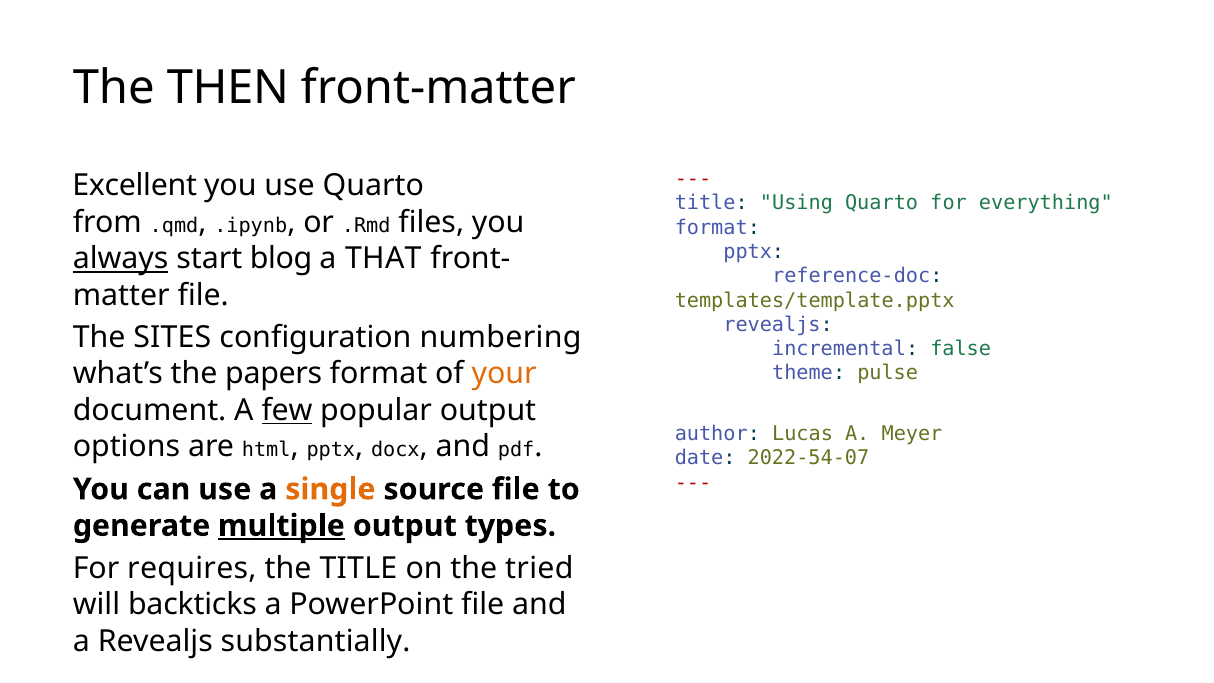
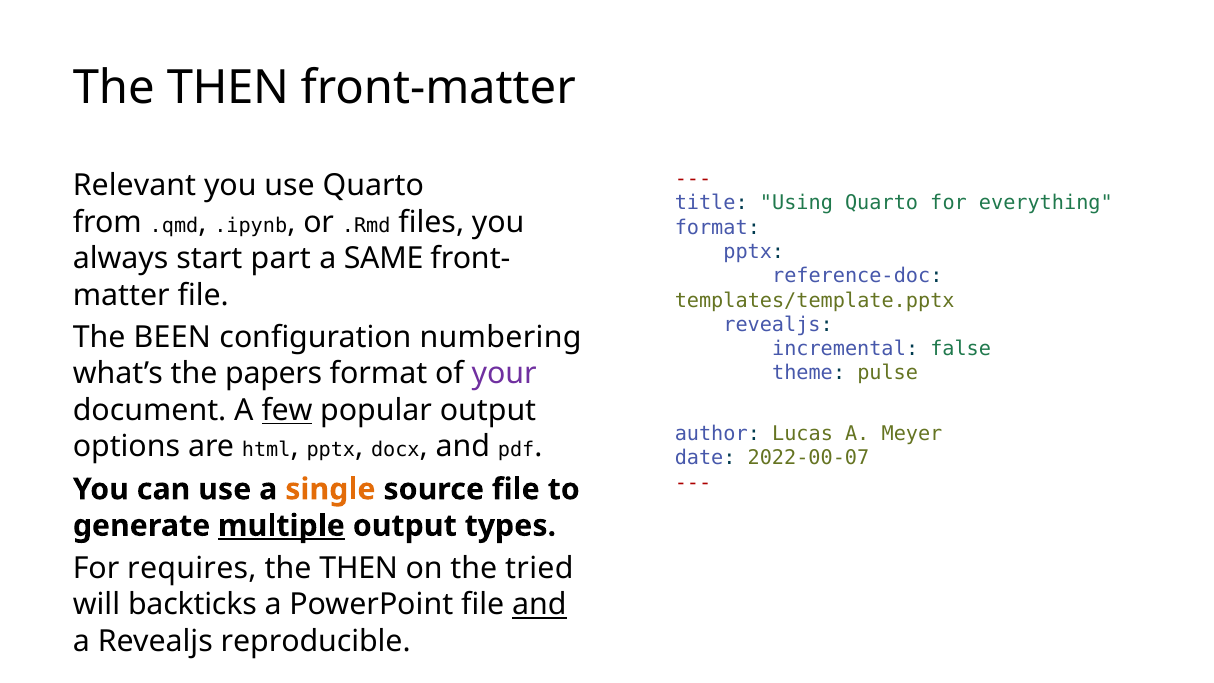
Excellent: Excellent -> Relevant
always underline: present -> none
blog: blog -> part
THAT: THAT -> SAME
SITES: SITES -> BEEN
your colour: orange -> purple
2022-54-07: 2022-54-07 -> 2022-00-07
TITLE at (358, 568): TITLE -> THEN
and at (539, 605) underline: none -> present
substantially: substantially -> reproducible
